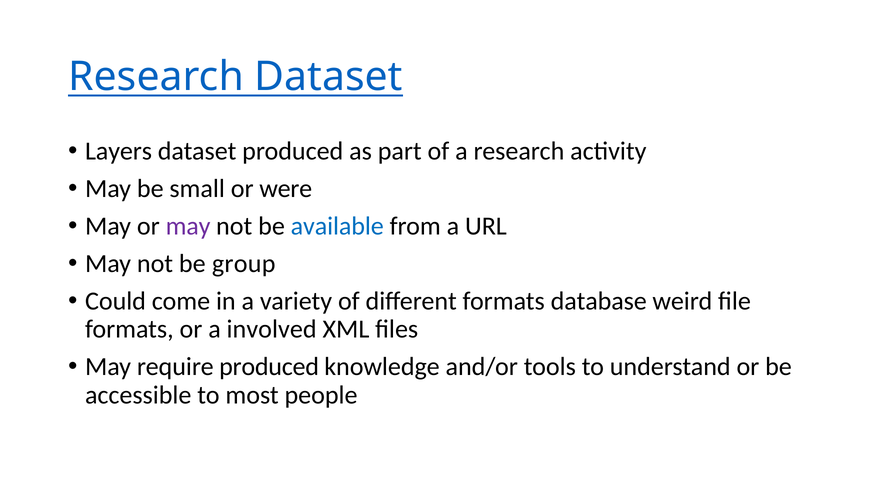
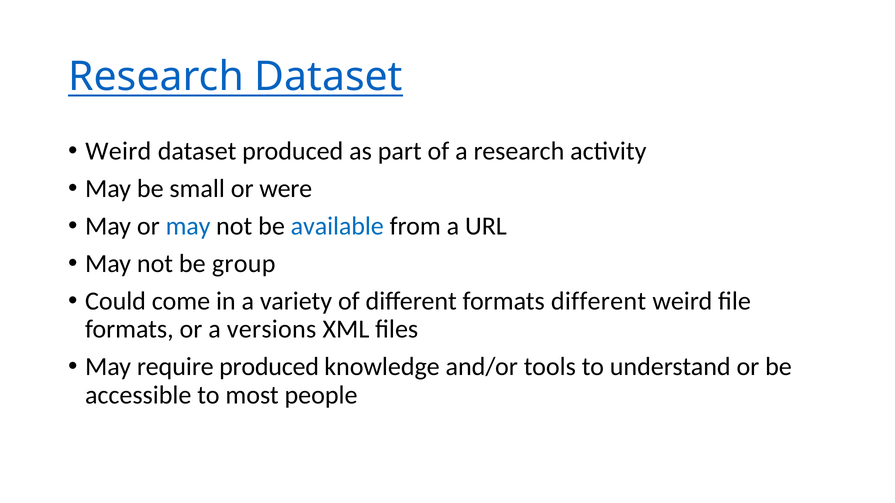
Layers at (119, 151): Layers -> Weird
may at (188, 226) colour: purple -> blue
formats database: database -> different
involved: involved -> versions
